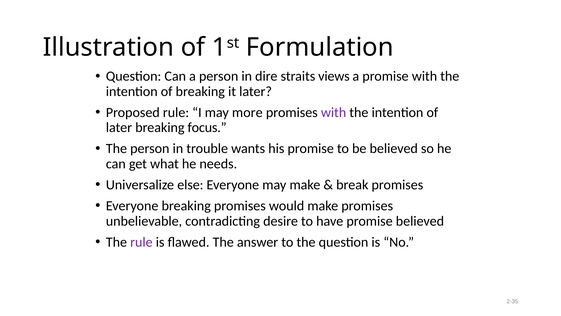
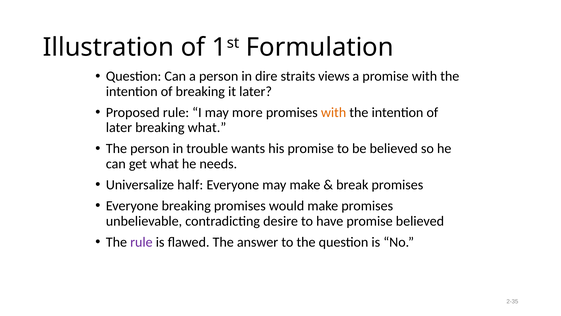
with at (334, 112) colour: purple -> orange
breaking focus: focus -> what
else: else -> half
